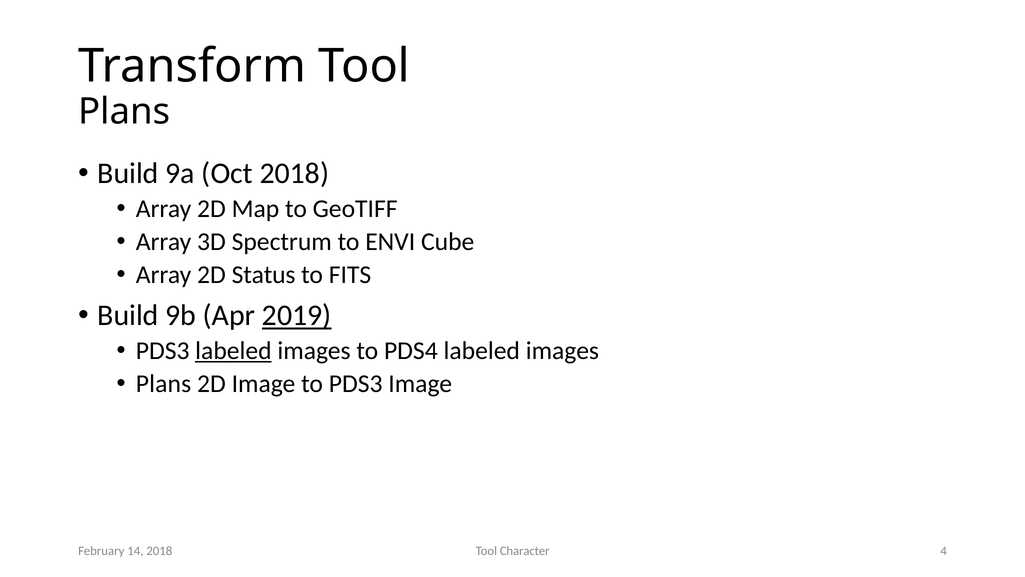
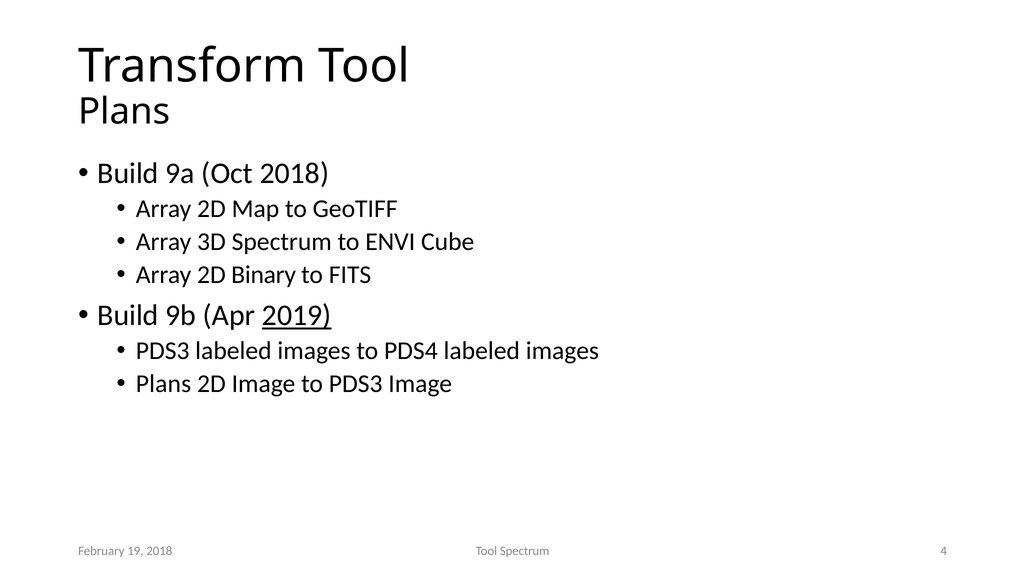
Status: Status -> Binary
labeled at (233, 351) underline: present -> none
14: 14 -> 19
Tool Character: Character -> Spectrum
